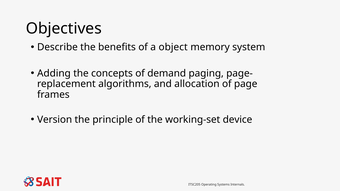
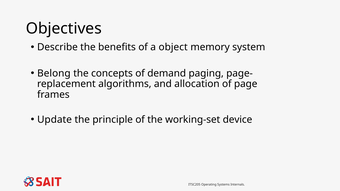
Adding: Adding -> Belong
Version: Version -> Update
